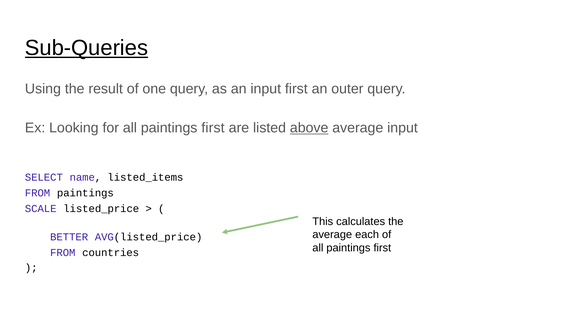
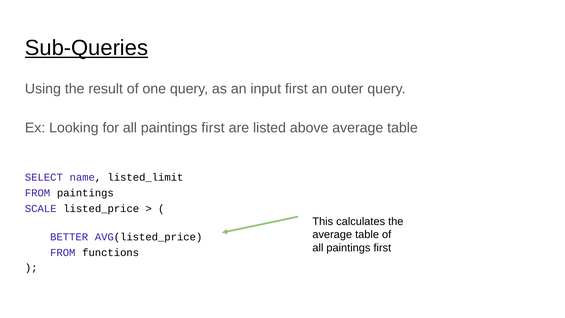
above underline: present -> none
input at (402, 128): input -> table
listed_items: listed_items -> listed_limit
each at (367, 235): each -> table
countries: countries -> functions
